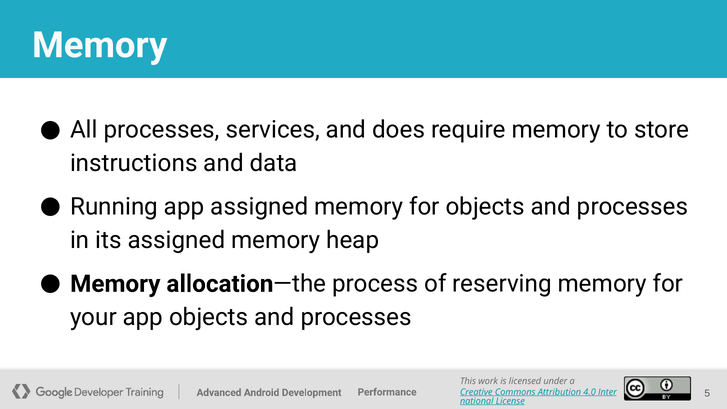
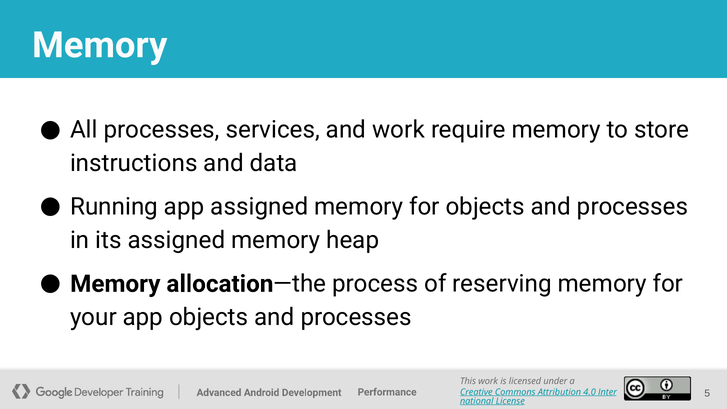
and does: does -> work
